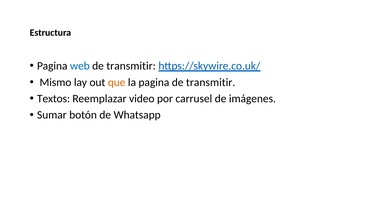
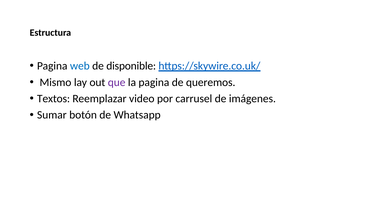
transmitir at (131, 66): transmitir -> disponible
que colour: orange -> purple
pagina de transmitir: transmitir -> queremos
